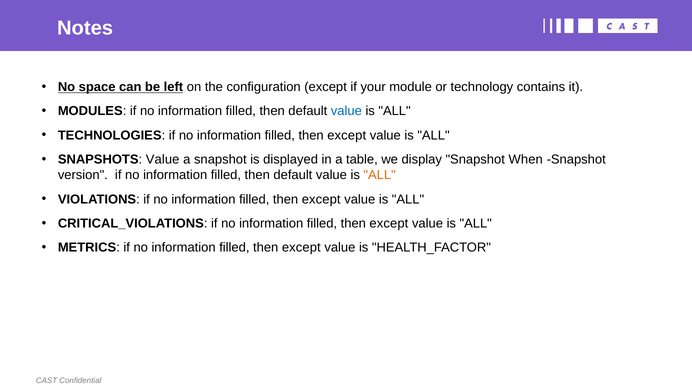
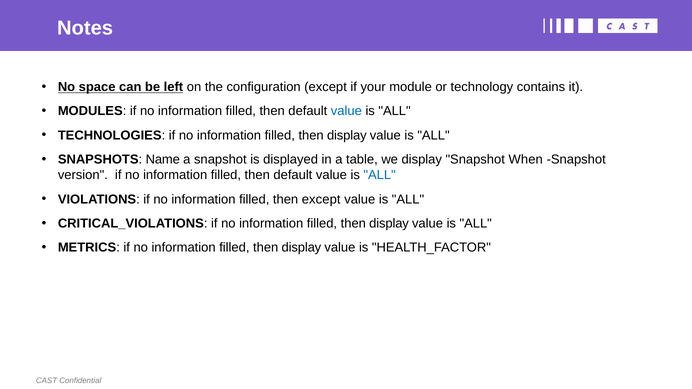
except at (347, 135): except -> display
SNAPSHOTS Value: Value -> Name
ALL at (380, 175) colour: orange -> blue
except at (389, 224): except -> display
except at (301, 248): except -> display
